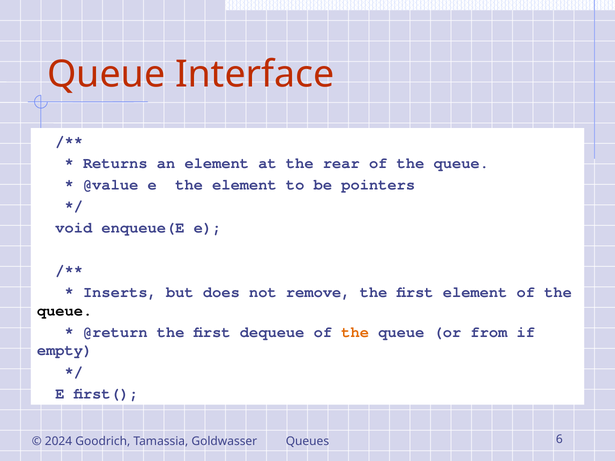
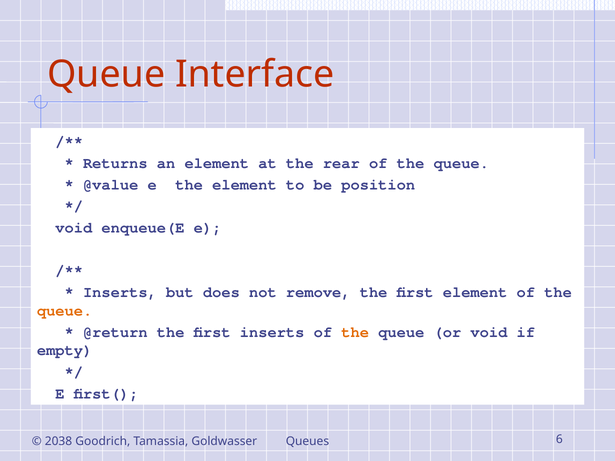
pointers: pointers -> position
queue at (65, 311) colour: black -> orange
first dequeue: dequeue -> inserts
or from: from -> void
2024: 2024 -> 2038
